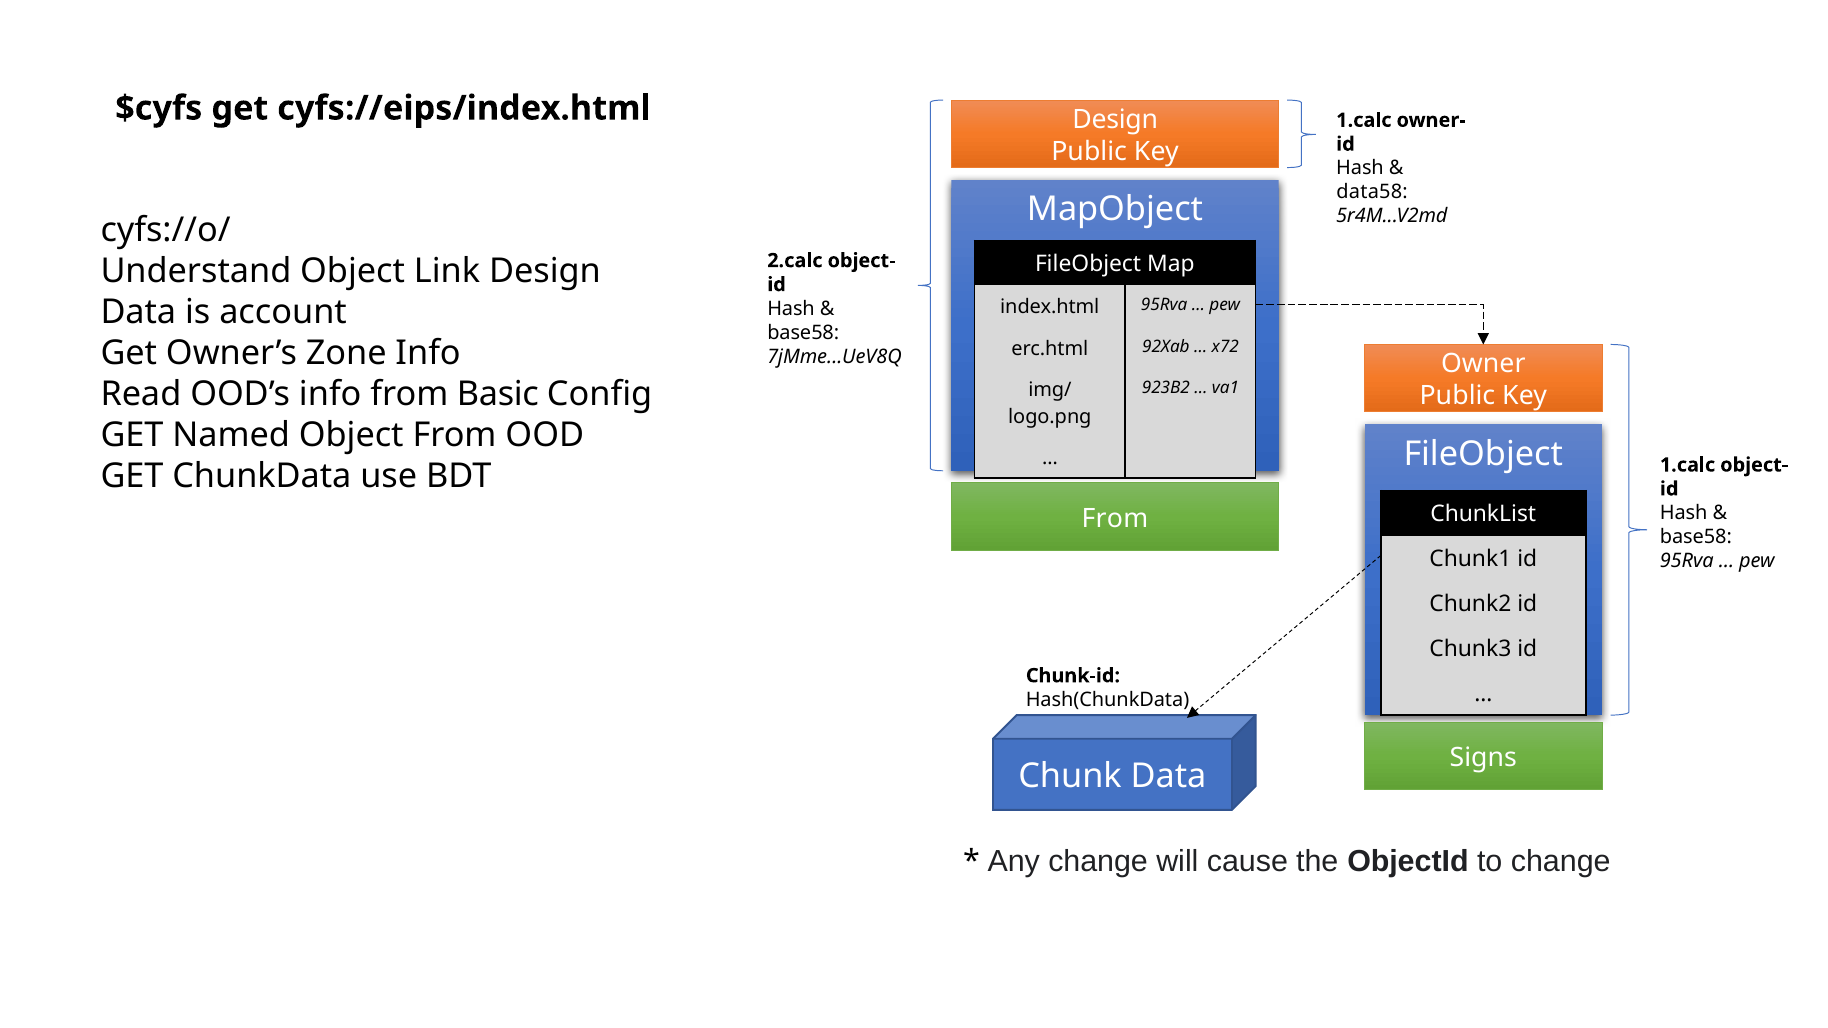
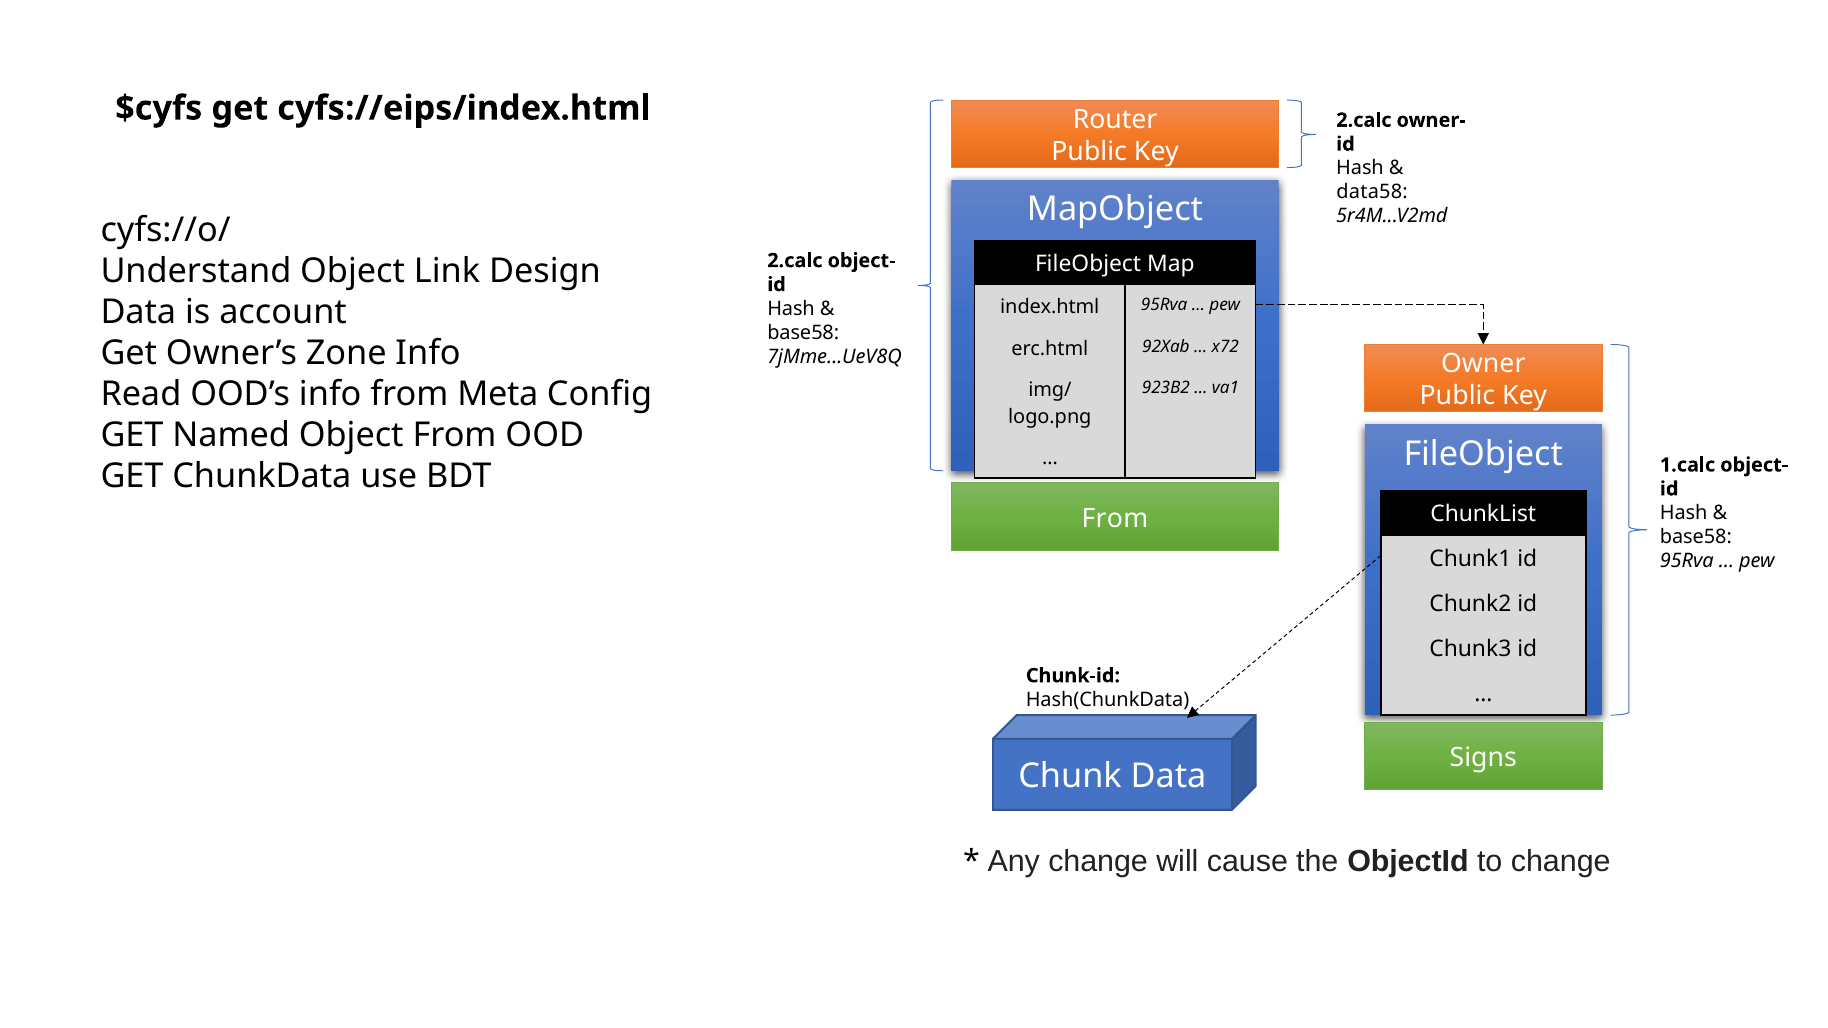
Design at (1115, 120): Design -> Router
1.calc at (1364, 120): 1.calc -> 2.calc
Basic: Basic -> Meta
